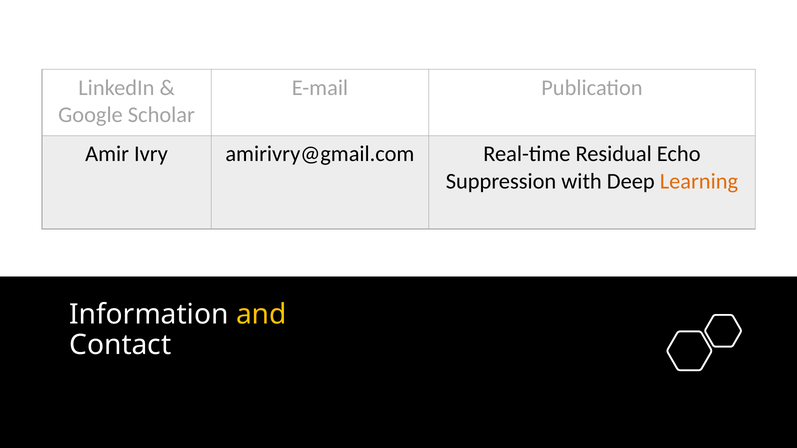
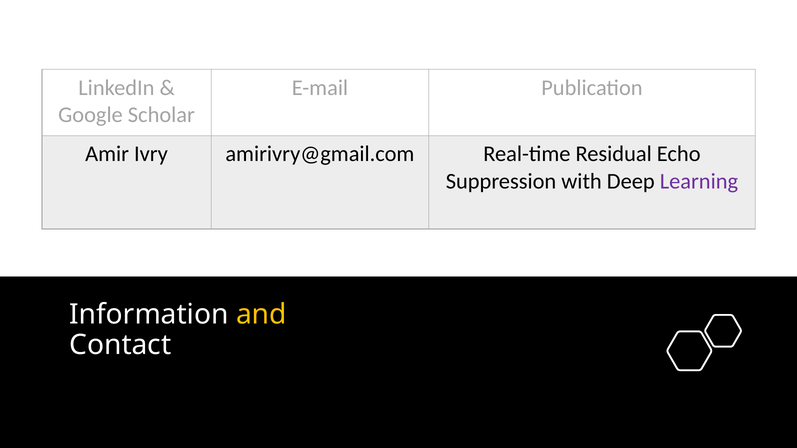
Learning colour: orange -> purple
